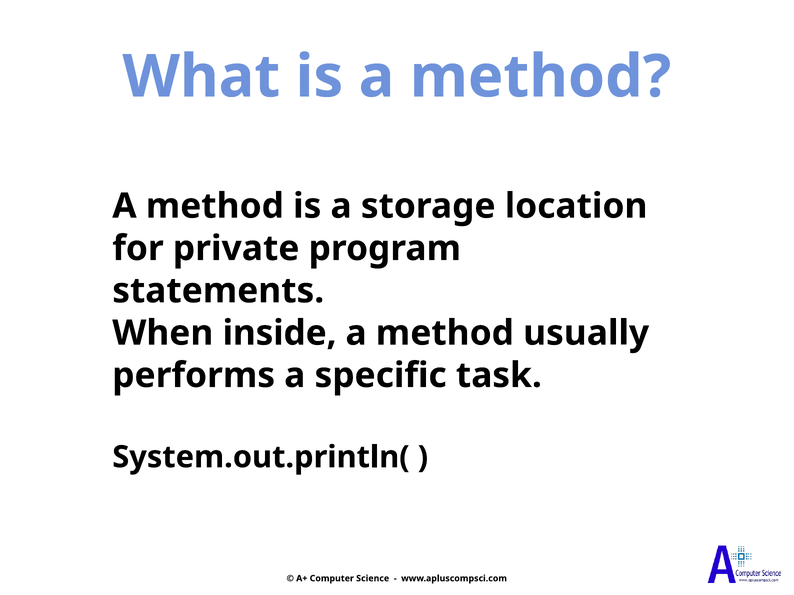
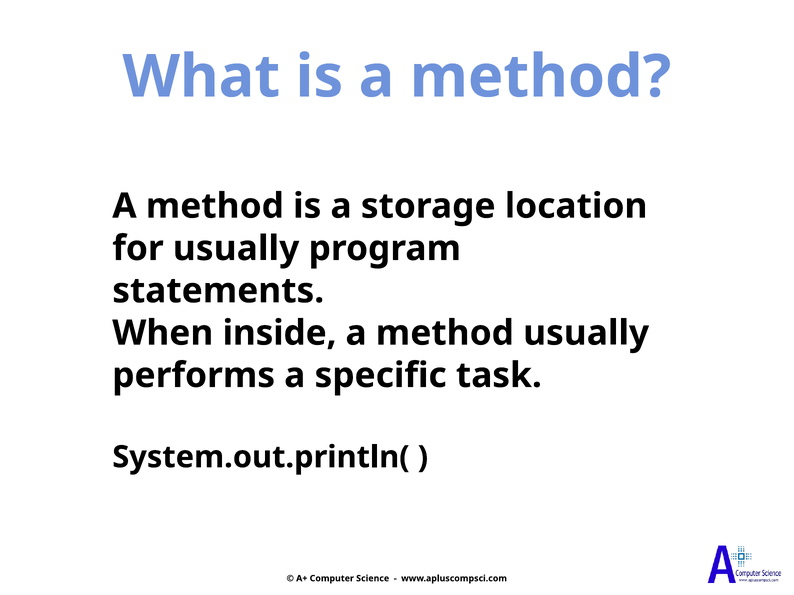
for private: private -> usually
